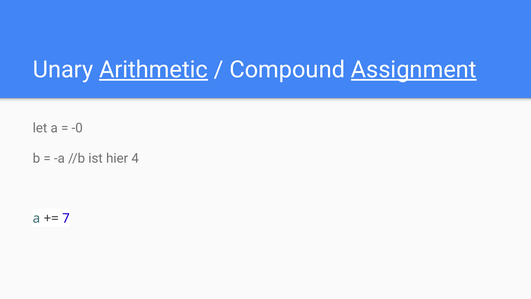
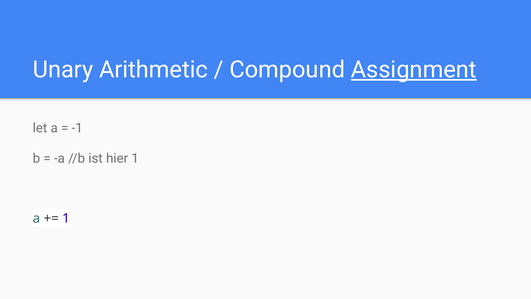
Arithmetic underline: present -> none
-0: -0 -> -1
hier 4: 4 -> 1
7 at (66, 218): 7 -> 1
